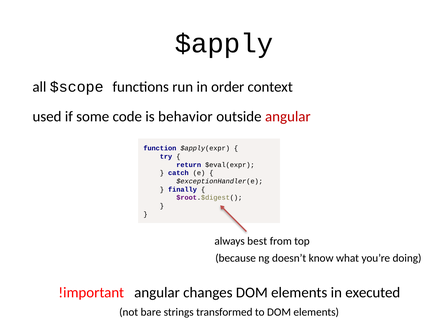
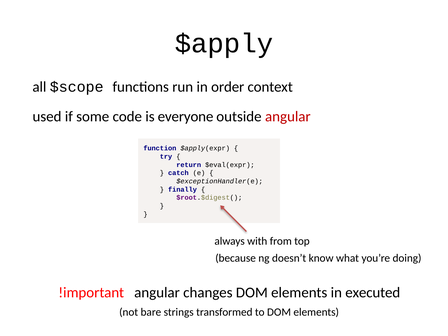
behavior: behavior -> everyone
best: best -> with
